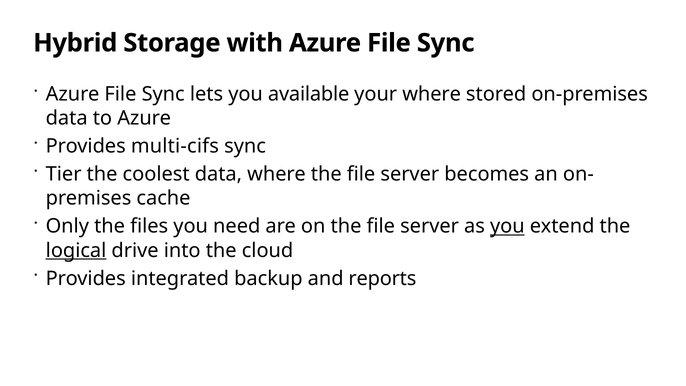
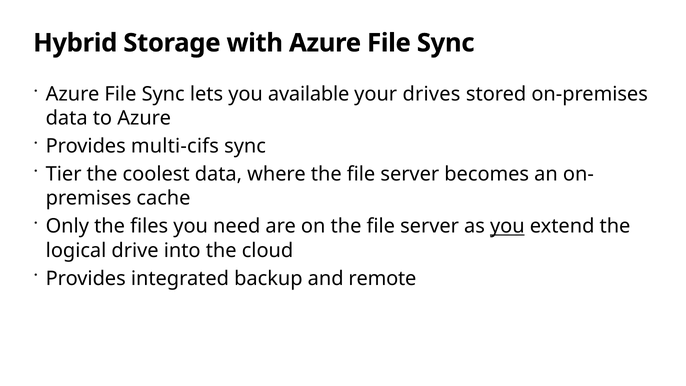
your where: where -> drives
logical underline: present -> none
reports: reports -> remote
